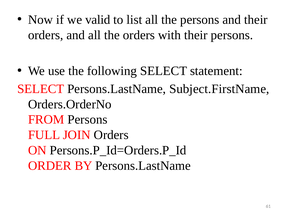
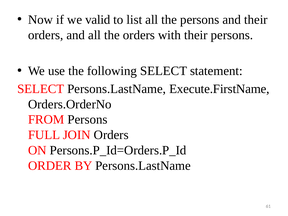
Subject.FirstName: Subject.FirstName -> Execute.FirstName
